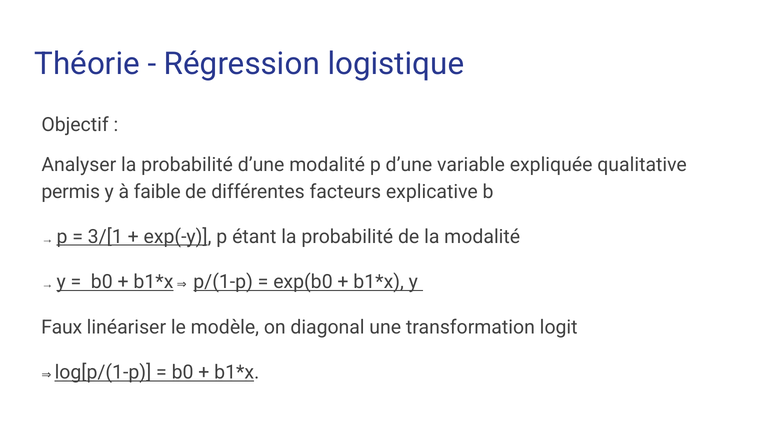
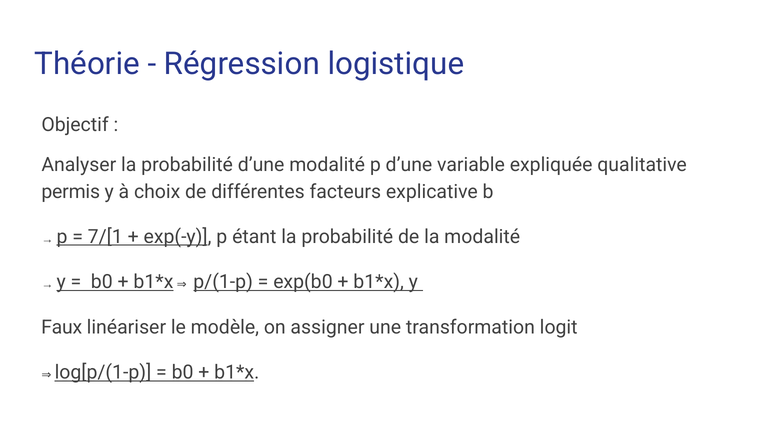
faible: faible -> choix
3/[1: 3/[1 -> 7/[1
diagonal: diagonal -> assigner
